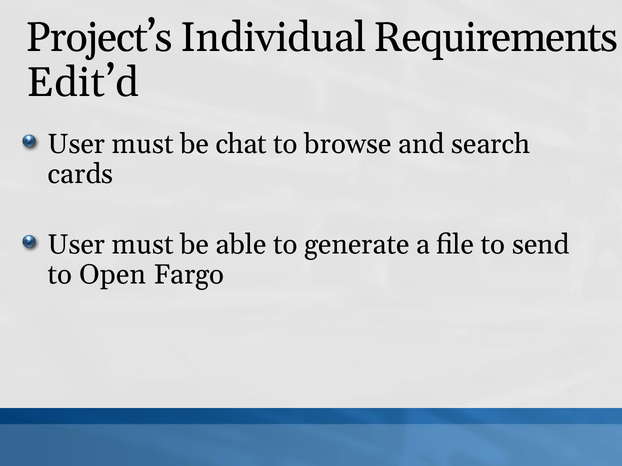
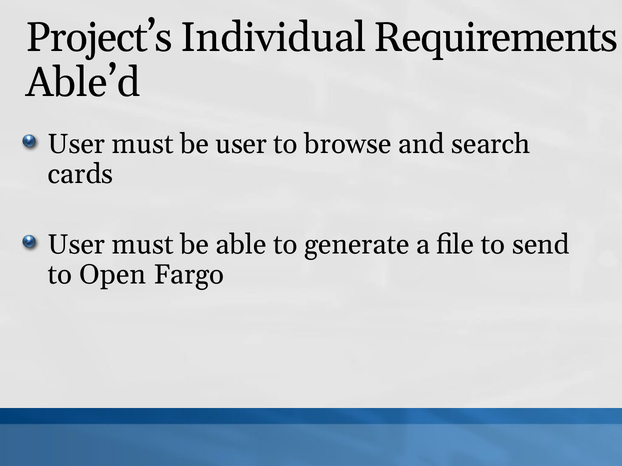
Edit’d: Edit’d -> Able’d
be chat: chat -> user
